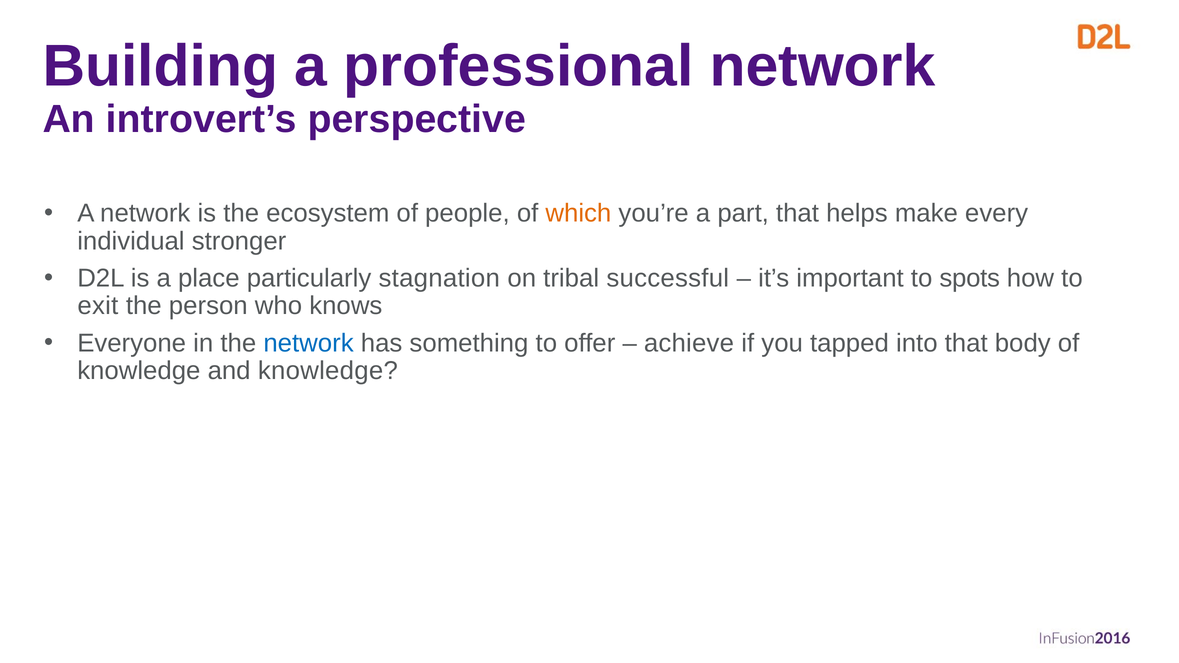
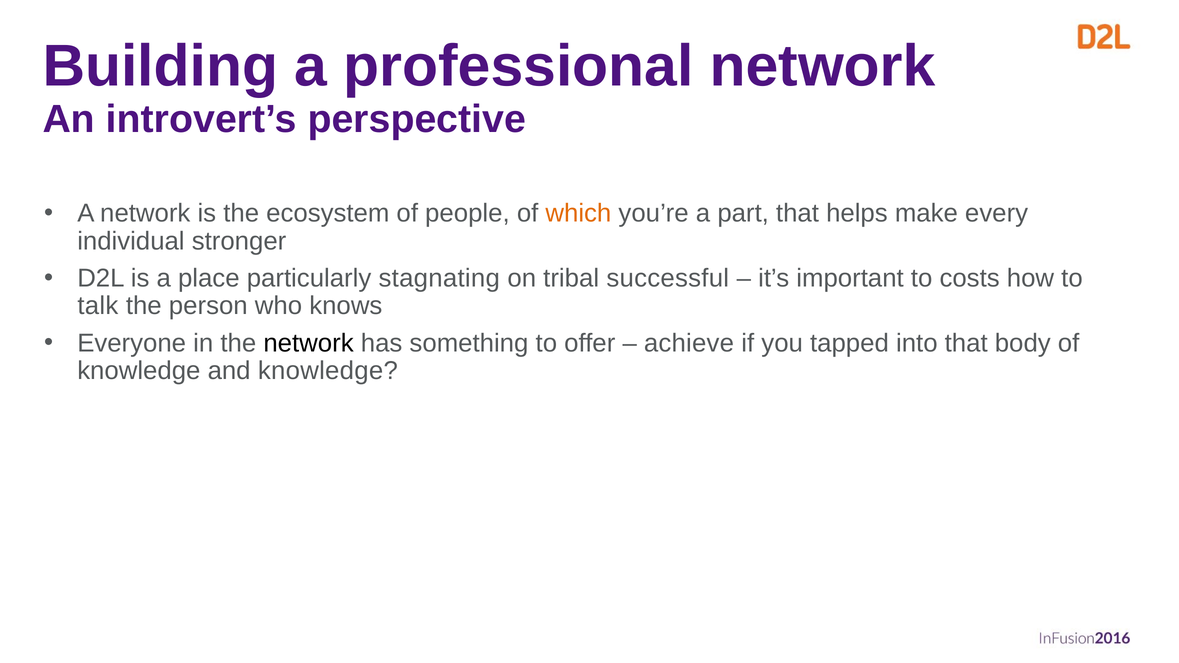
stagnation: stagnation -> stagnating
spots: spots -> costs
exit: exit -> talk
network at (309, 343) colour: blue -> black
